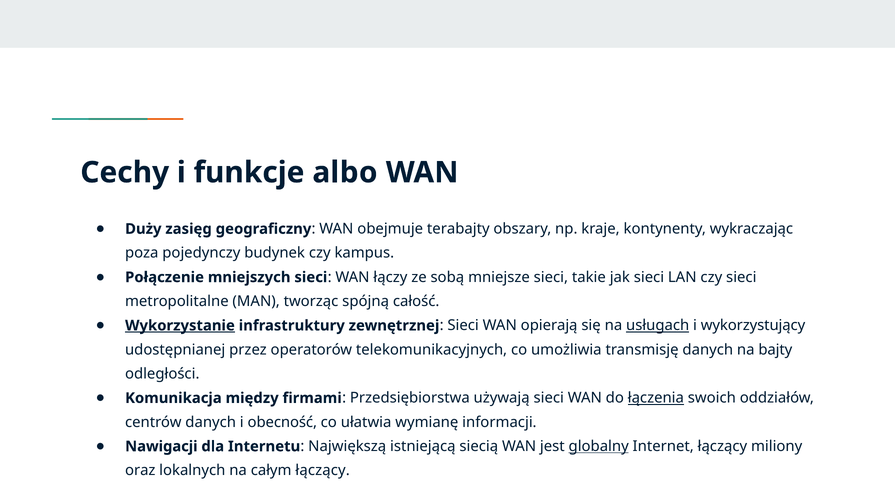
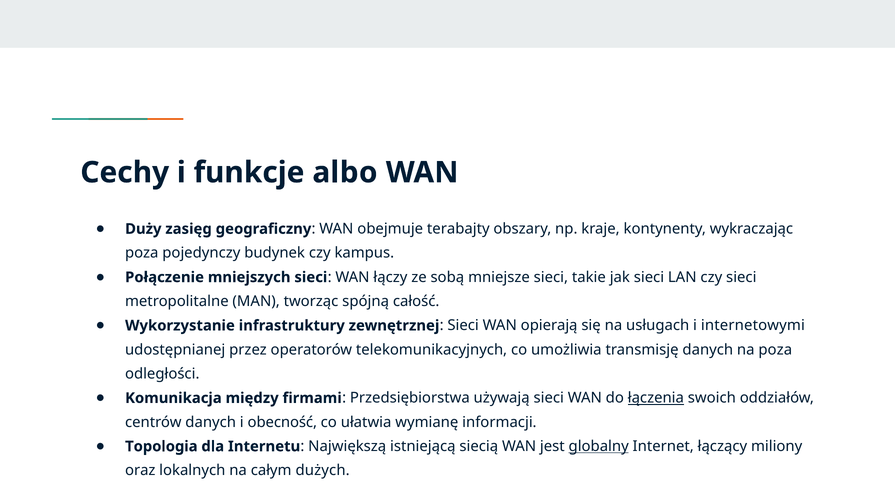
Wykorzystanie underline: present -> none
usługach underline: present -> none
wykorzystujący: wykorzystujący -> internetowymi
na bajty: bajty -> poza
Nawigacji: Nawigacji -> Topologia
całym łączący: łączący -> dużych
